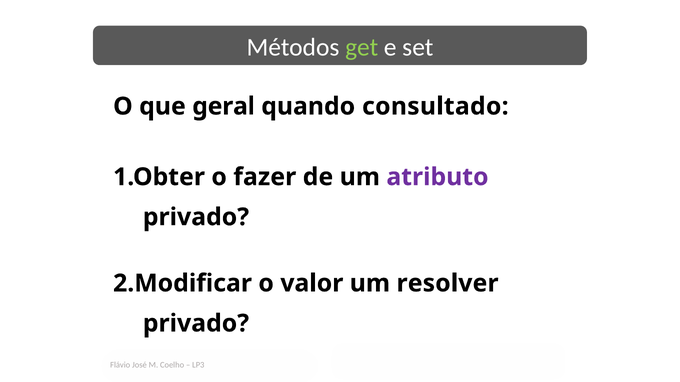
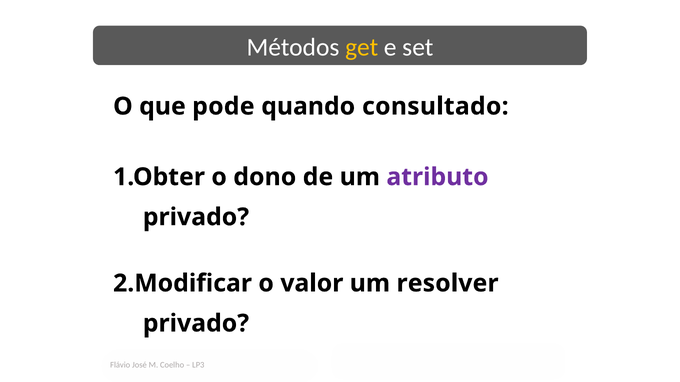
get colour: light green -> yellow
geral: geral -> pode
fazer: fazer -> dono
